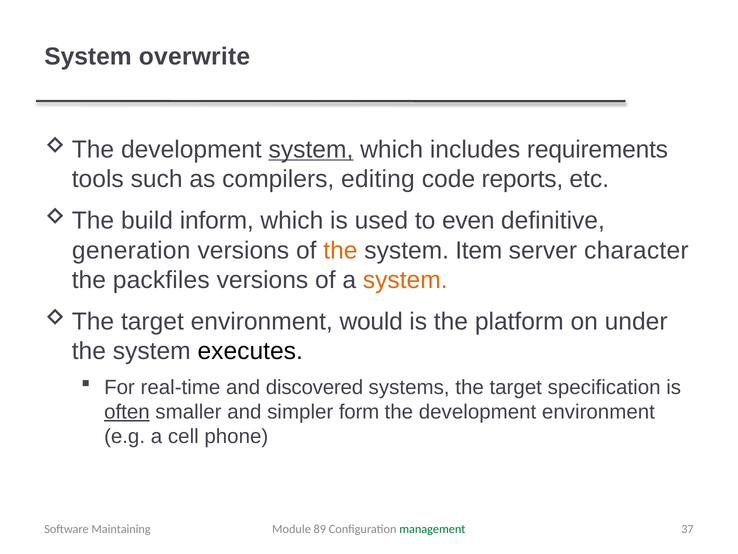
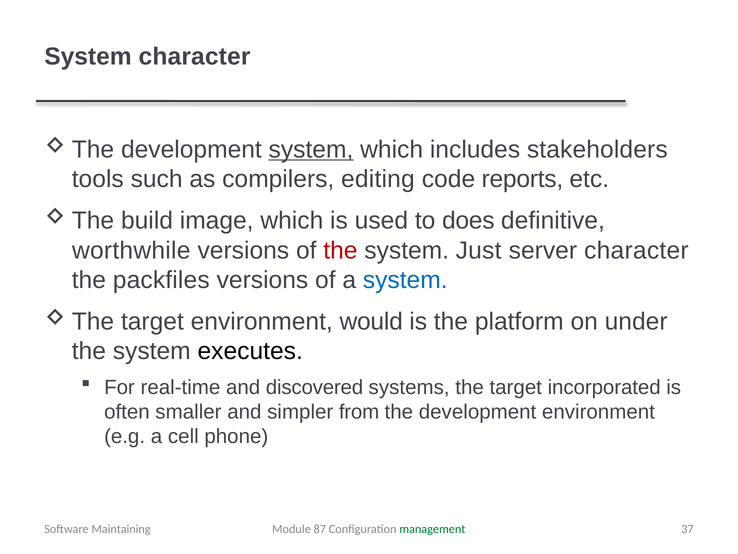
System overwrite: overwrite -> character
requirements: requirements -> stakeholders
inform: inform -> image
even: even -> does
generation: generation -> worthwhile
the at (340, 250) colour: orange -> red
Item: Item -> Just
system at (405, 280) colour: orange -> blue
specification: specification -> incorporated
often underline: present -> none
form: form -> from
89: 89 -> 87
